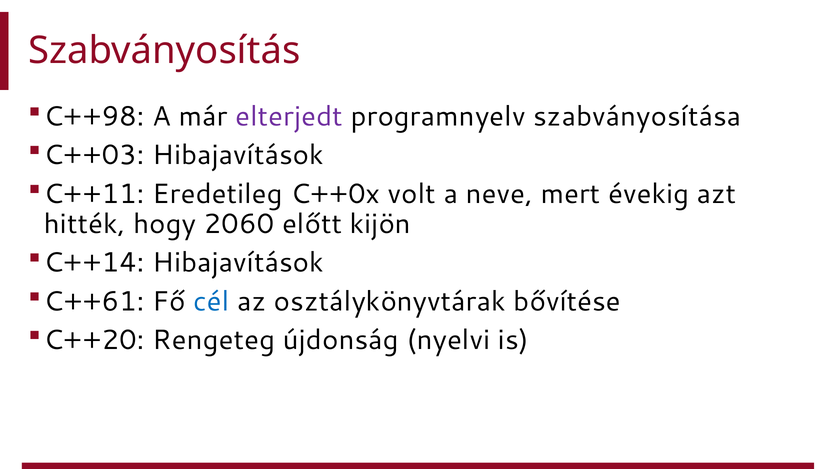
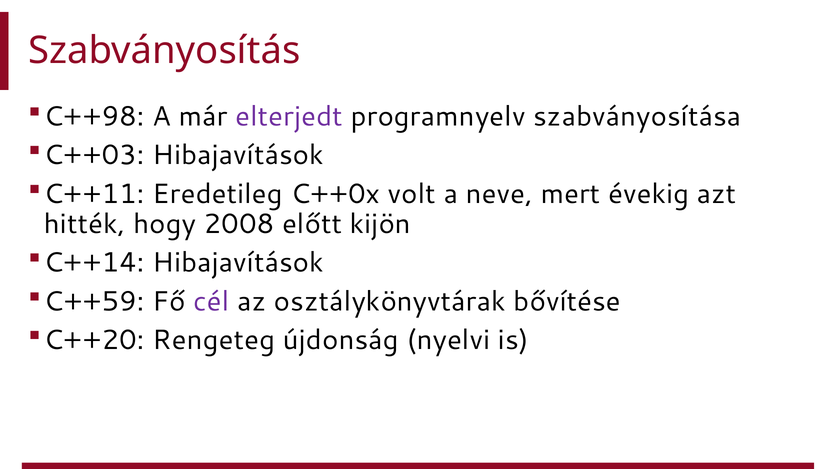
2060: 2060 -> 2008
C++61: C++61 -> C++59
cél colour: blue -> purple
